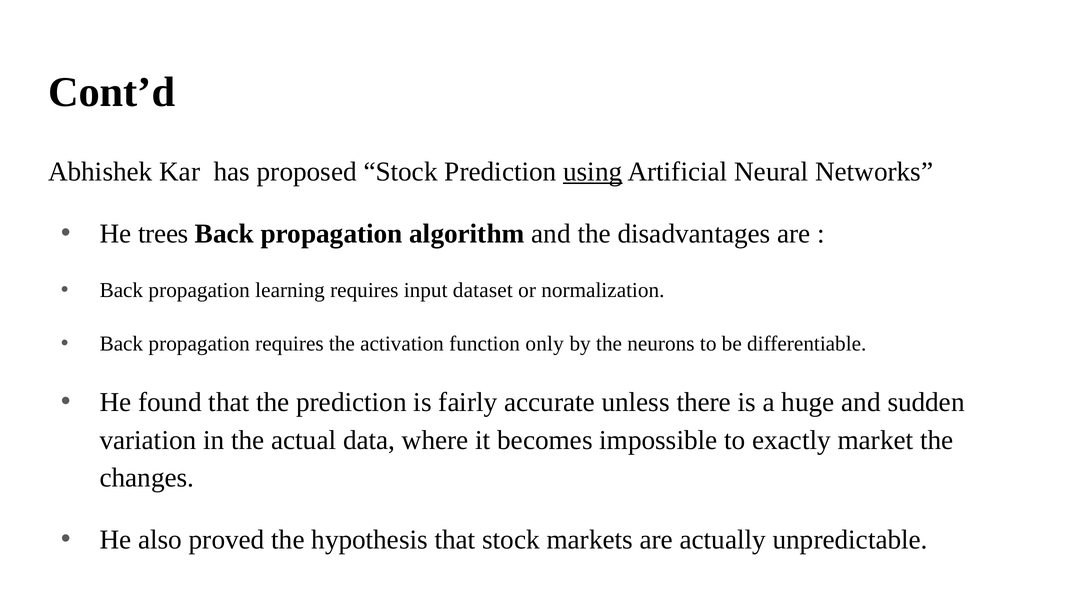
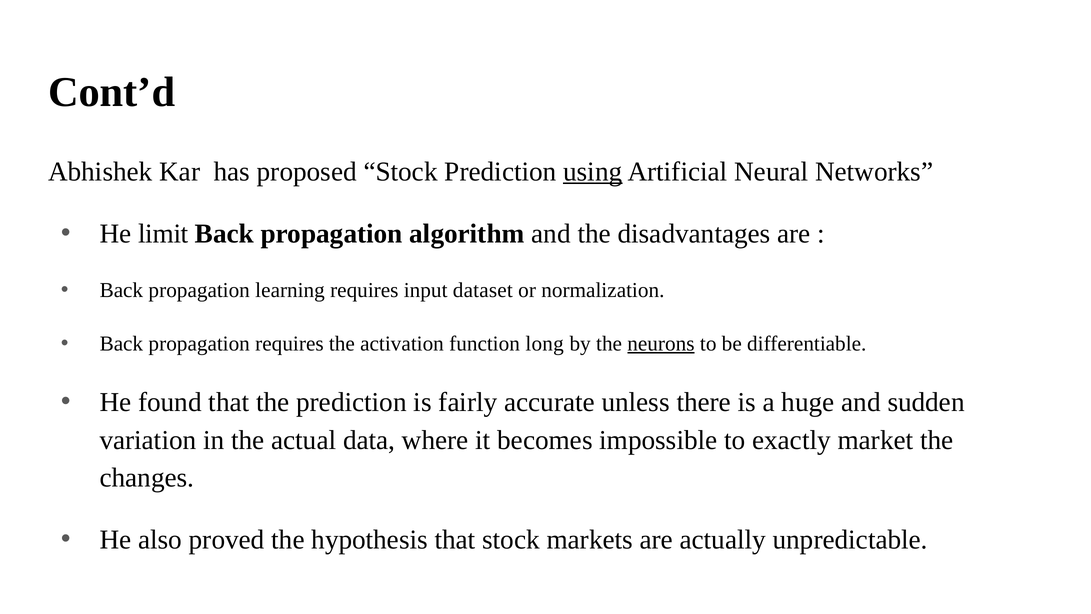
trees: trees -> limit
only: only -> long
neurons underline: none -> present
